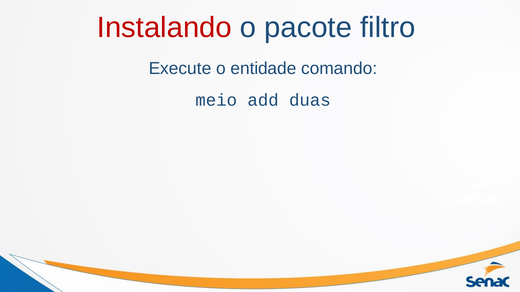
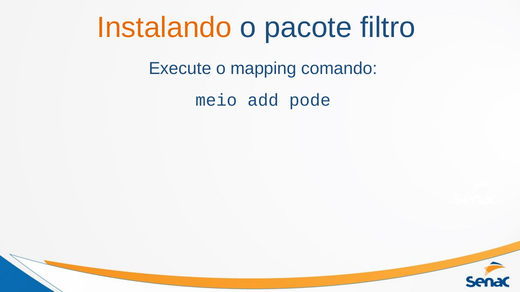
Instalando colour: red -> orange
entidade: entidade -> mapping
duas: duas -> pode
